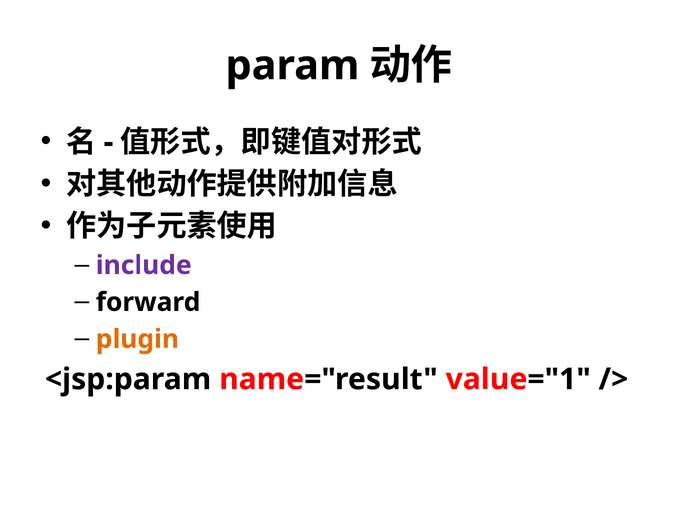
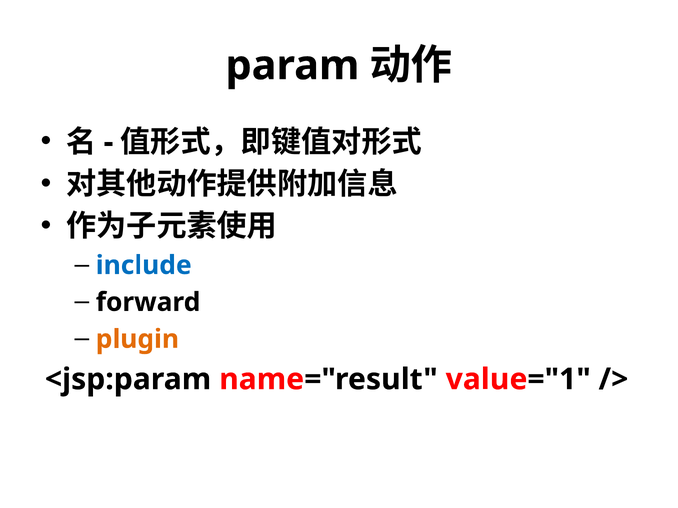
include colour: purple -> blue
